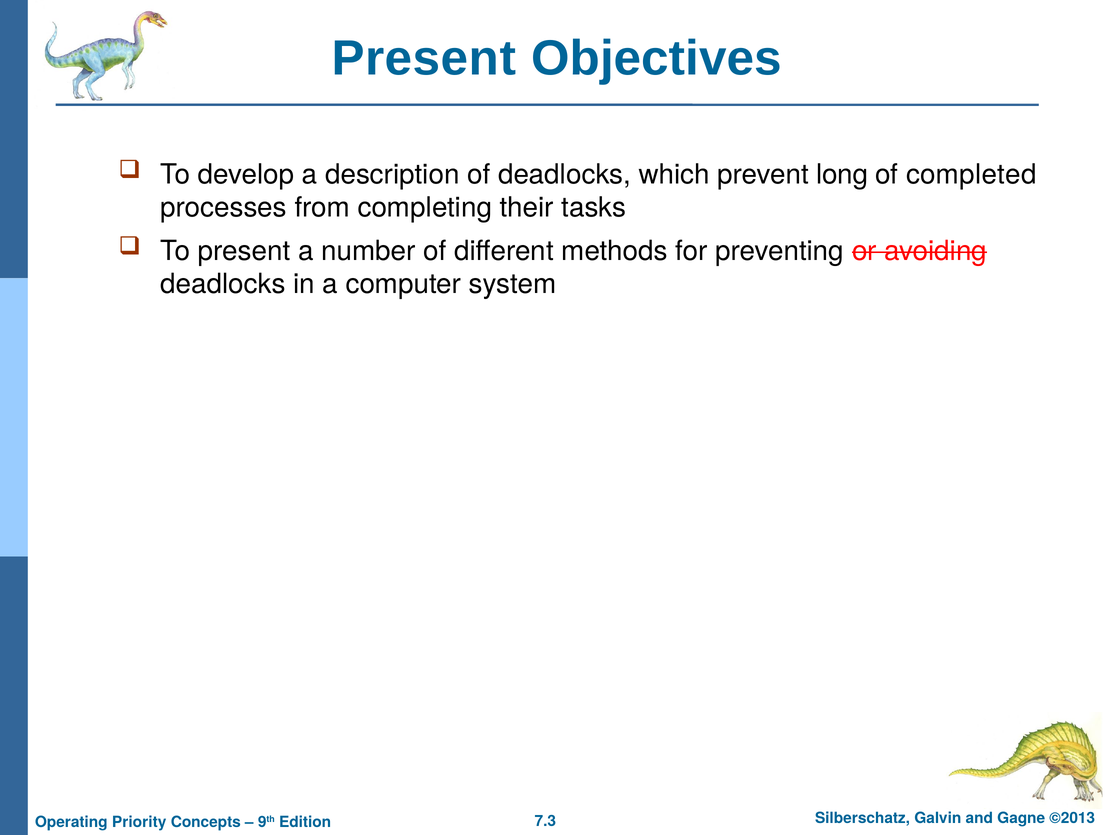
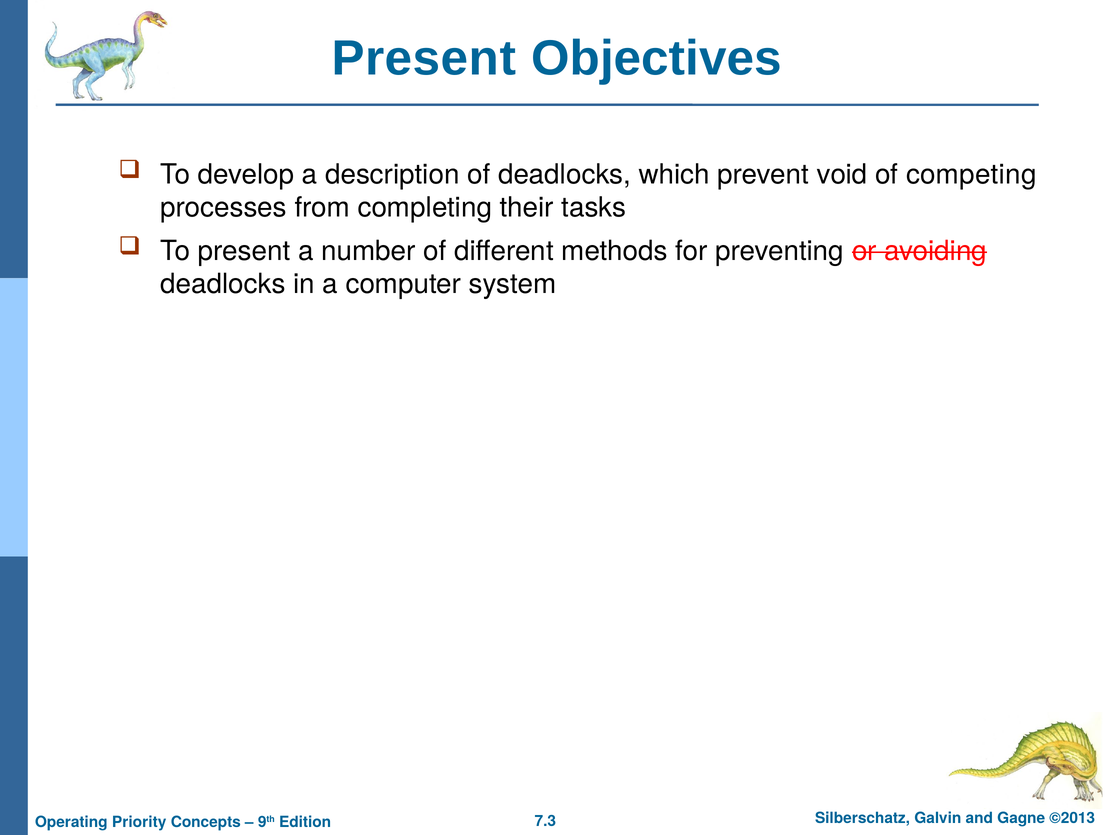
long: long -> void
completed: completed -> competing
